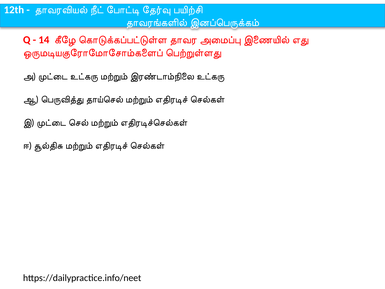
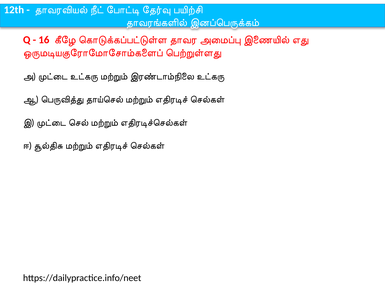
14: 14 -> 16
